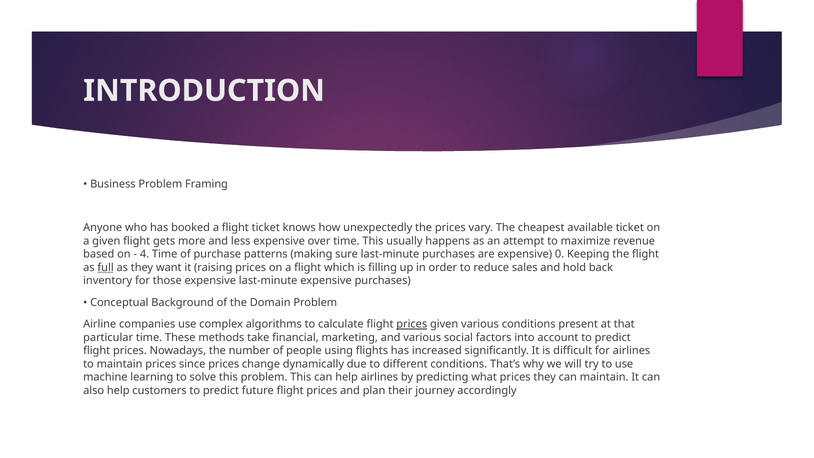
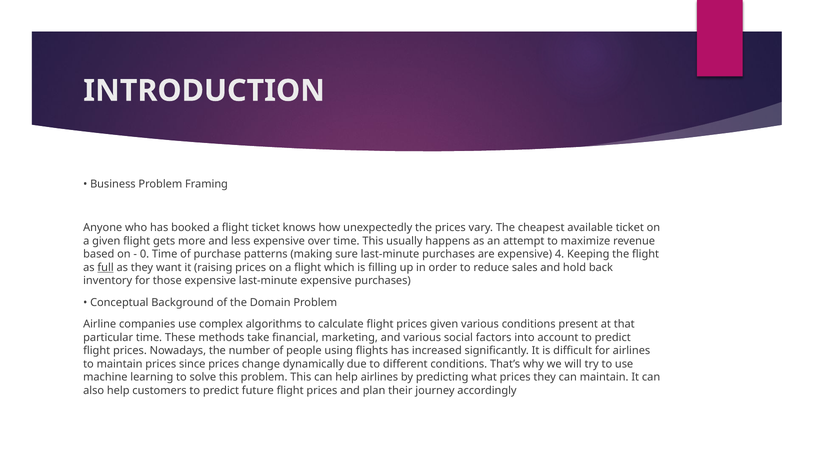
4: 4 -> 0
0: 0 -> 4
prices at (412, 324) underline: present -> none
